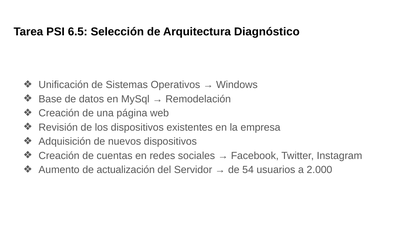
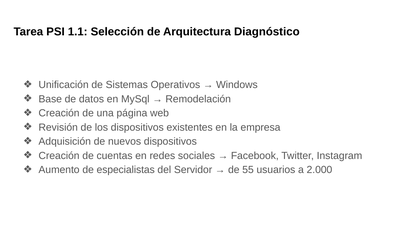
6.5: 6.5 -> 1.1
actualización: actualización -> especialistas
54: 54 -> 55
